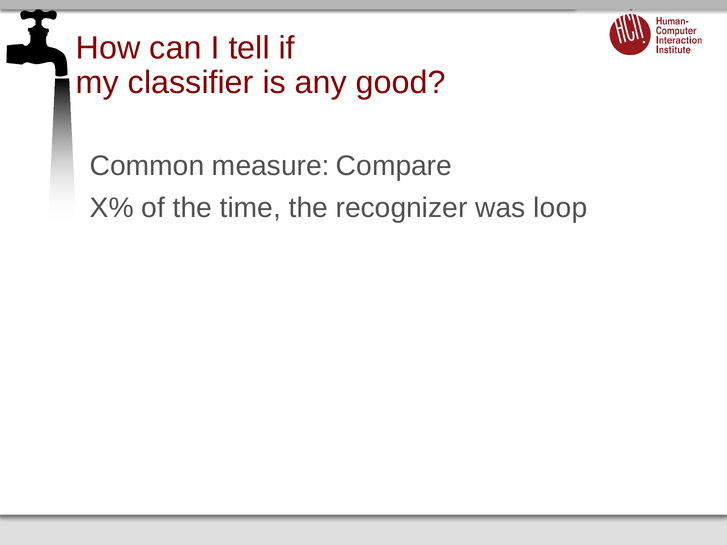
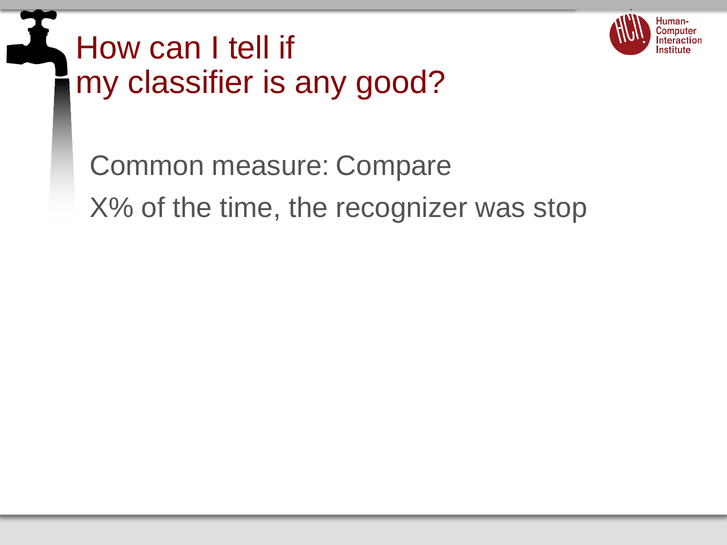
loop: loop -> stop
